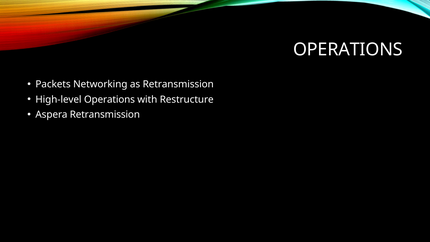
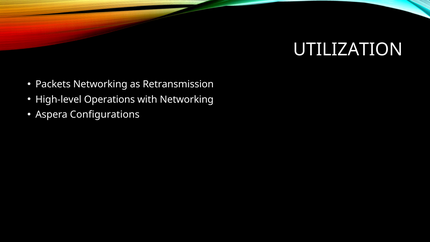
OPERATIONS at (348, 50): OPERATIONS -> UTILIZATION
with Restructure: Restructure -> Networking
Aspera Retransmission: Retransmission -> Configurations
